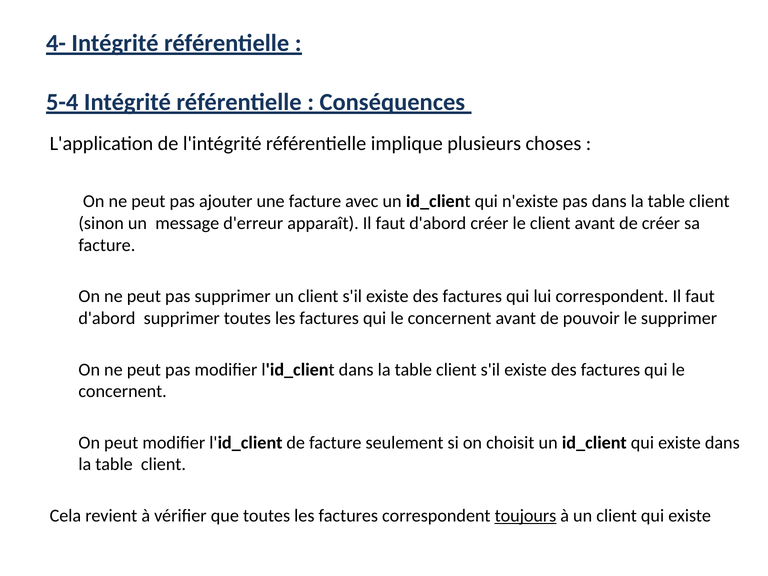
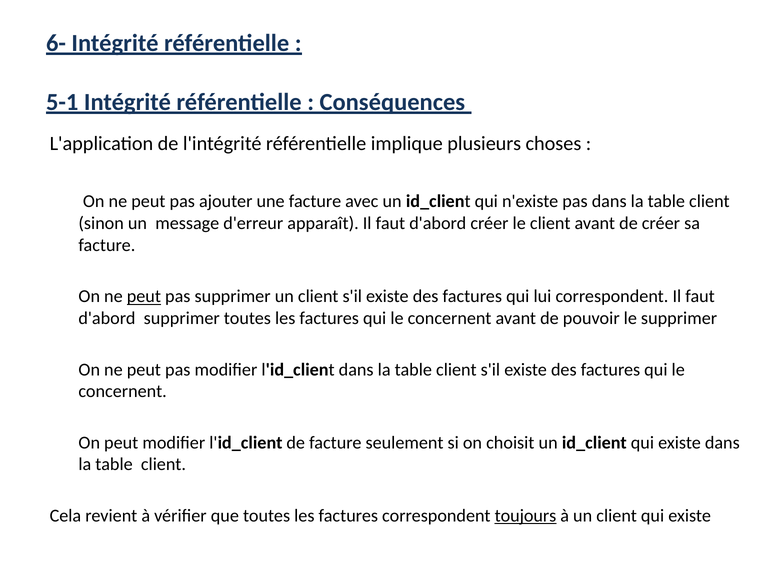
4-: 4- -> 6-
5-4: 5-4 -> 5-1
peut at (144, 296) underline: none -> present
